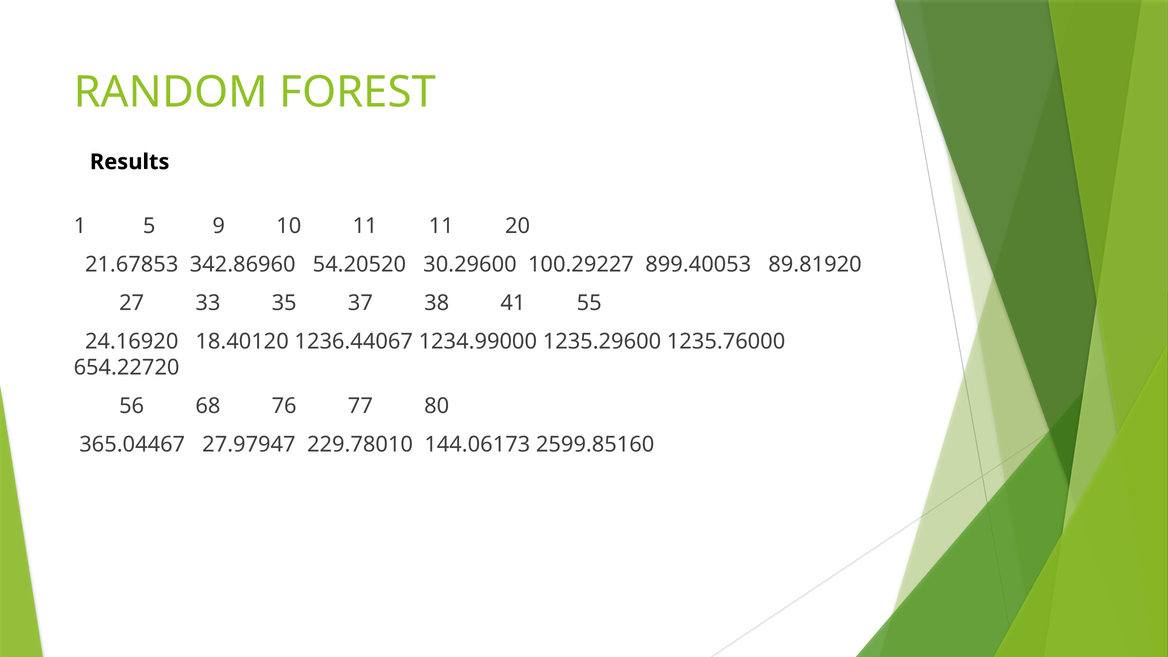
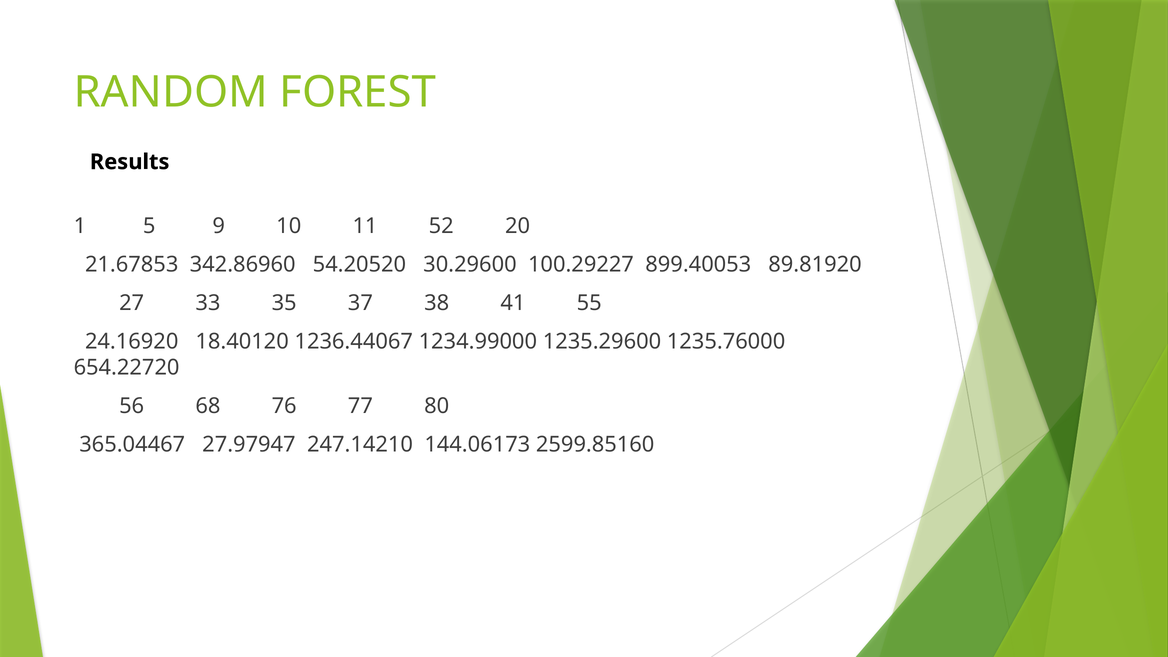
11 11: 11 -> 52
229.78010: 229.78010 -> 247.14210
